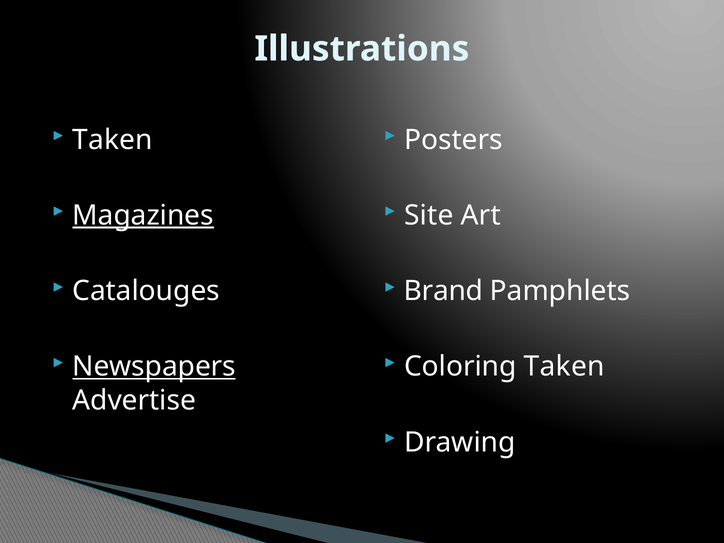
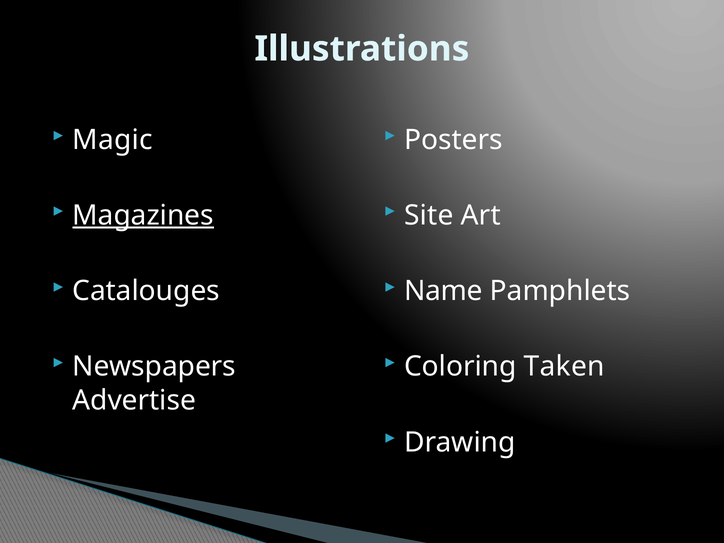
Taken at (113, 140): Taken -> Magic
Brand: Brand -> Name
Newspapers underline: present -> none
